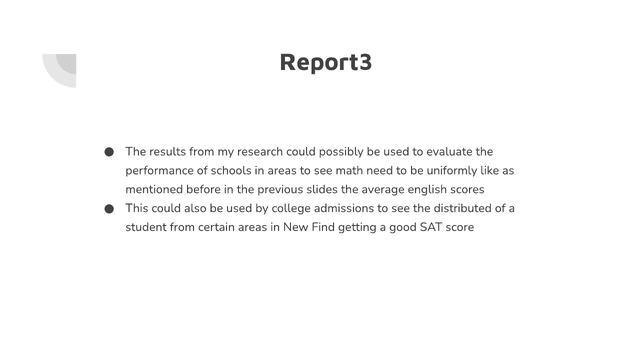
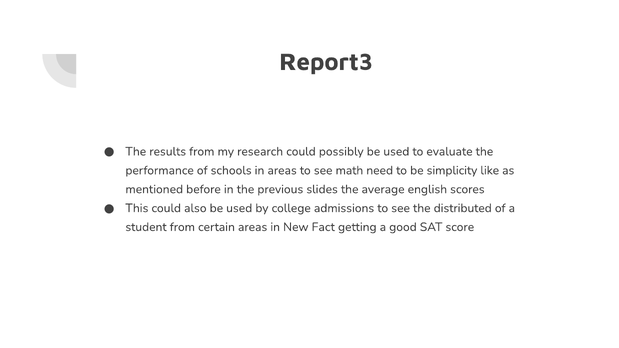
uniformly: uniformly -> simplicity
Find: Find -> Fact
